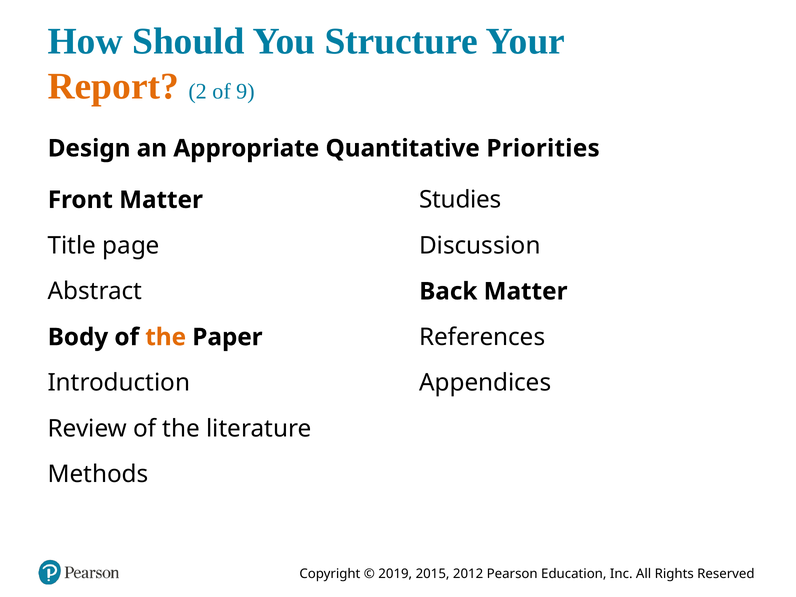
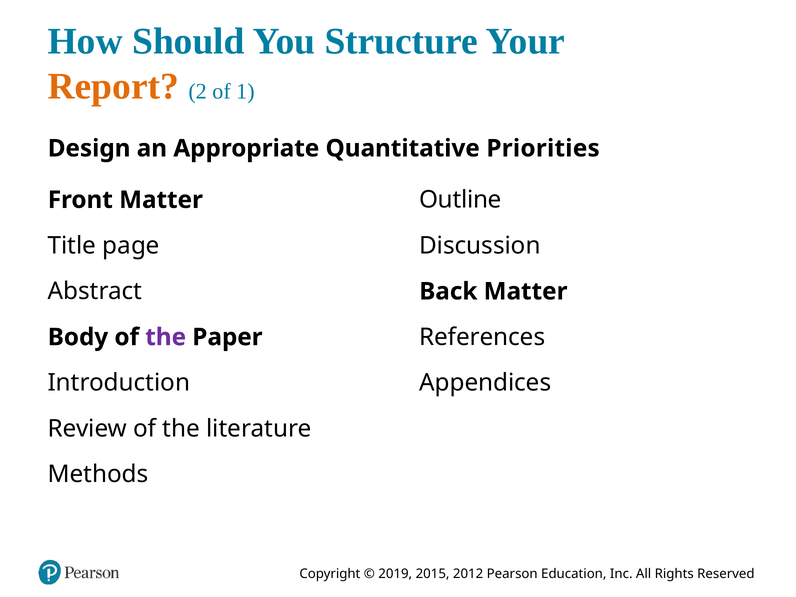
9: 9 -> 1
Studies: Studies -> Outline
the at (166, 337) colour: orange -> purple
